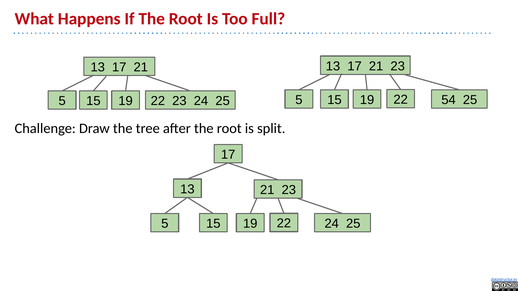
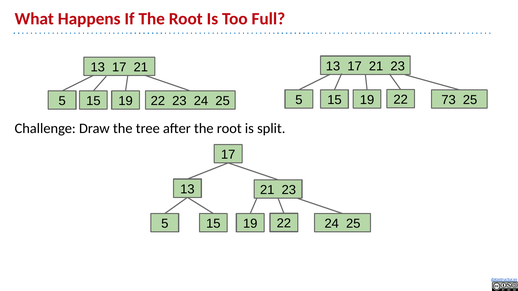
54: 54 -> 73
